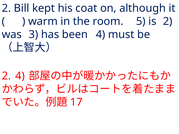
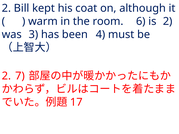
5: 5 -> 6
2 4: 4 -> 7
